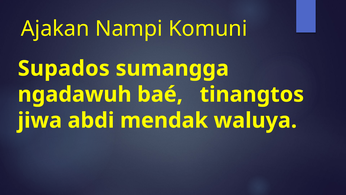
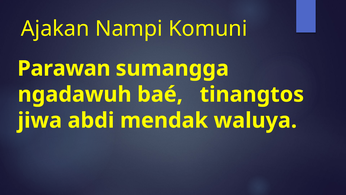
Supados: Supados -> Parawan
